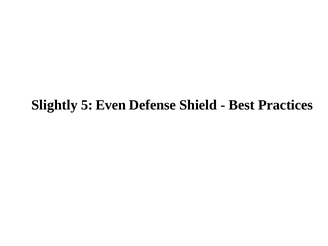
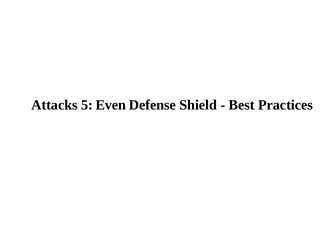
Slightly: Slightly -> Attacks
